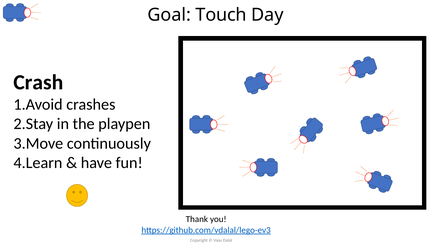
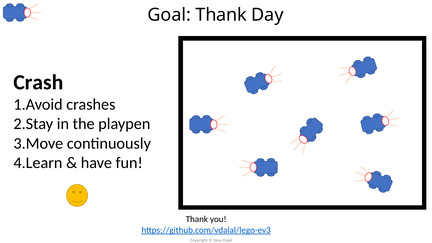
Goal Touch: Touch -> Thank
